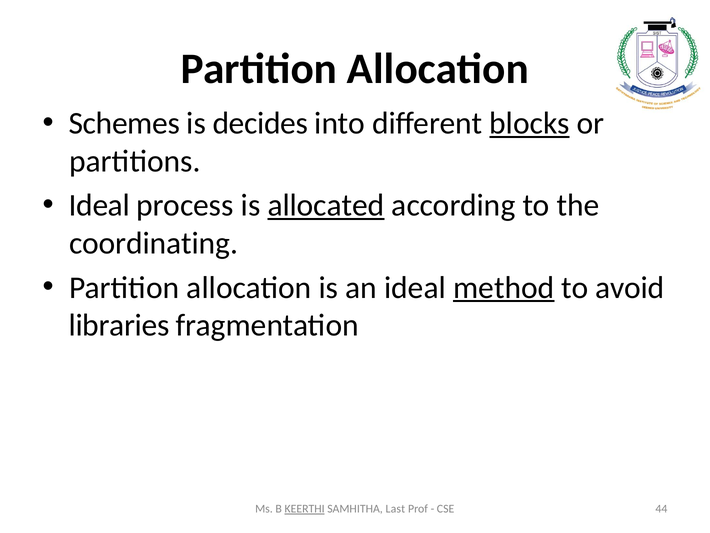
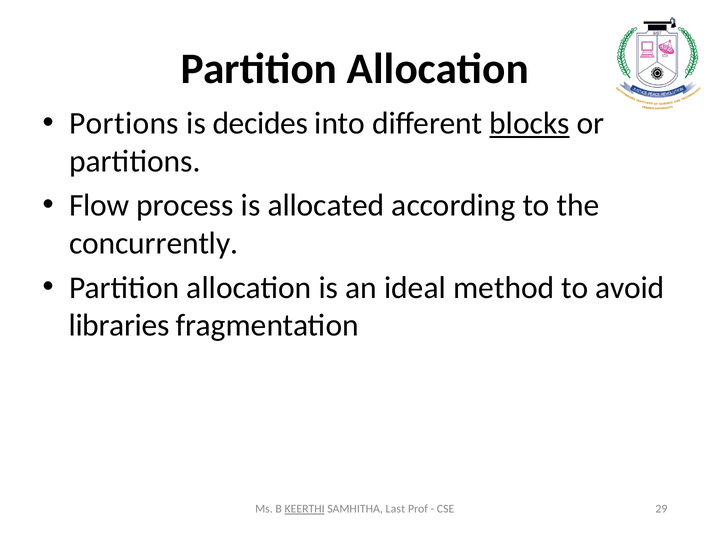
Schemes: Schemes -> Portions
Ideal at (99, 205): Ideal -> Flow
allocated underline: present -> none
coordinating: coordinating -> concurrently
method underline: present -> none
44: 44 -> 29
